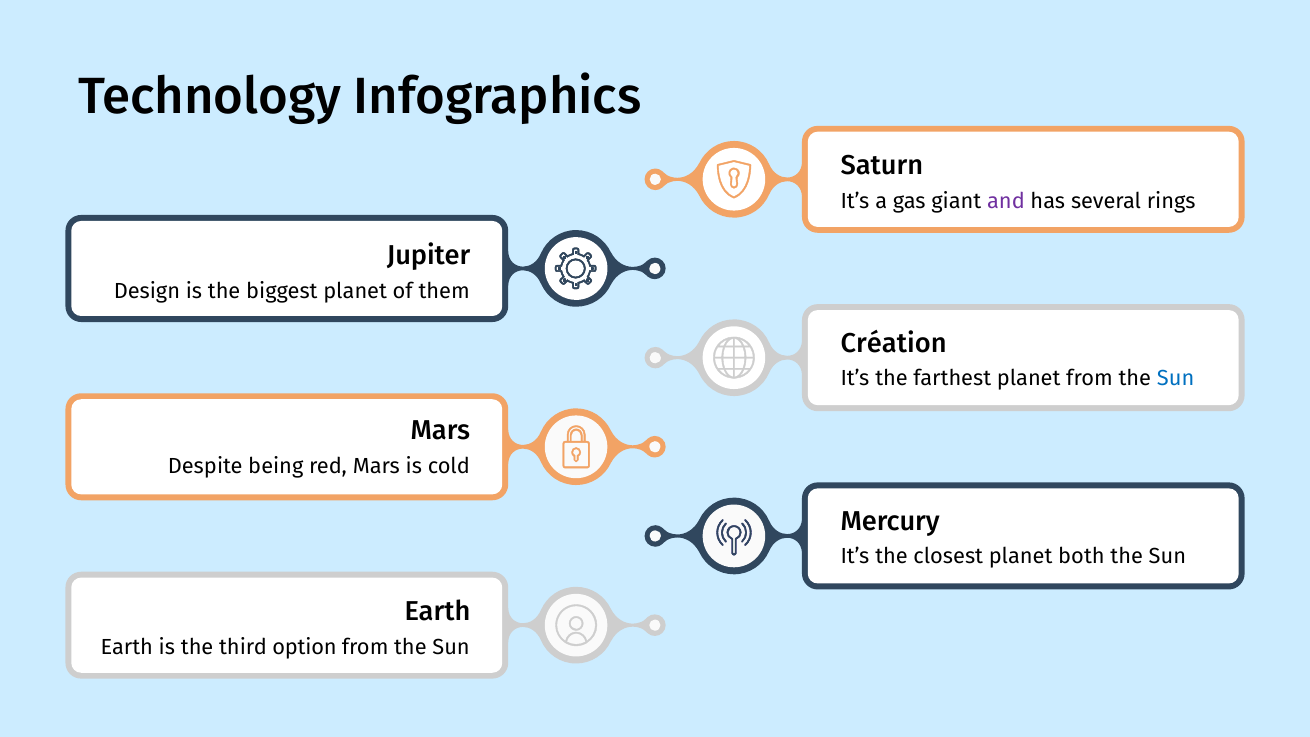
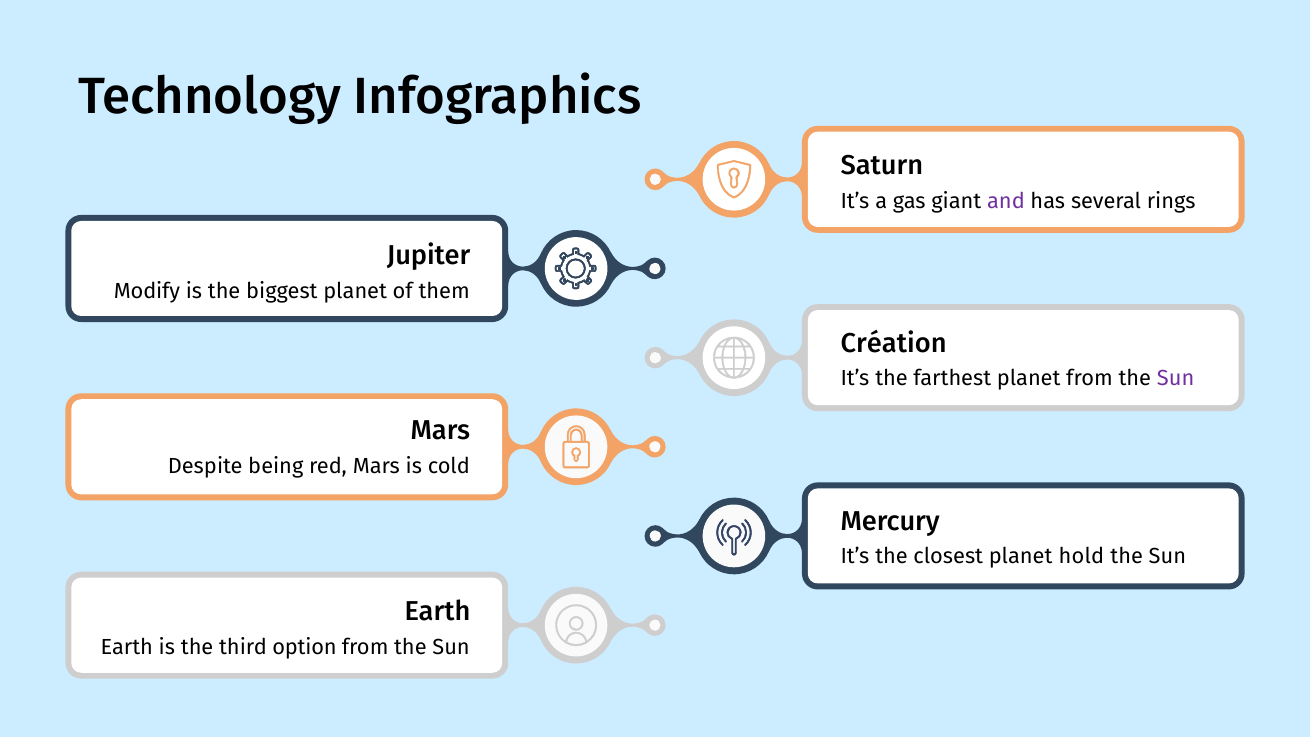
Design: Design -> Modify
Sun at (1176, 379) colour: blue -> purple
both: both -> hold
